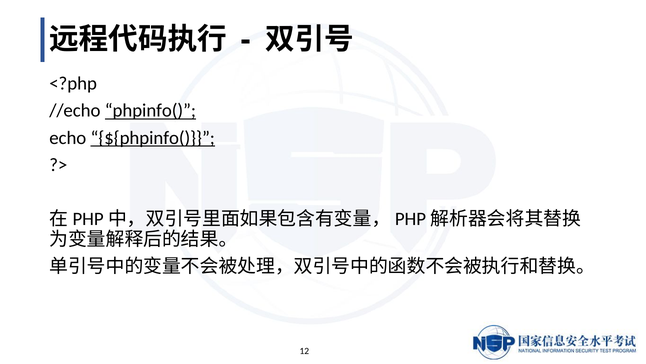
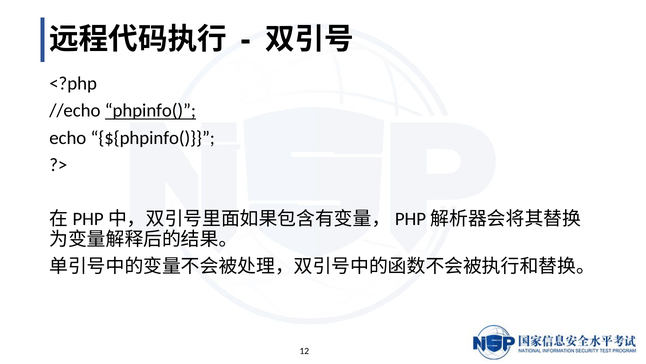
${phpinfo( underline: present -> none
